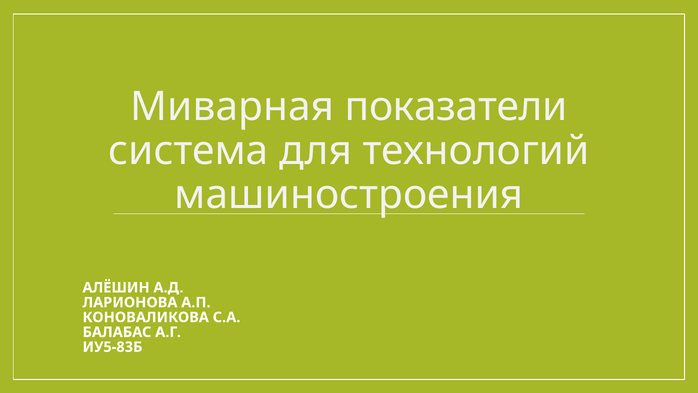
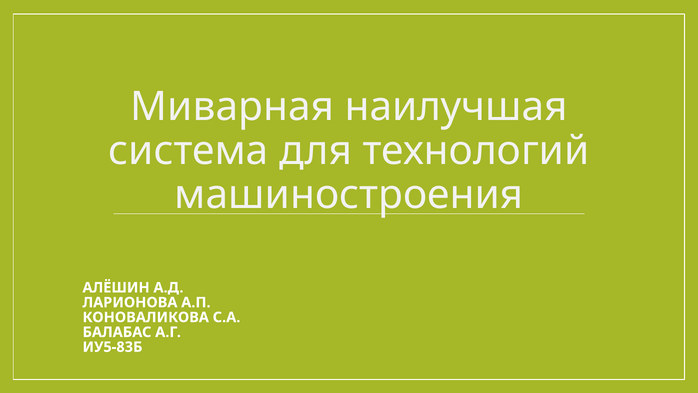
показатели: показатели -> наилучшая
